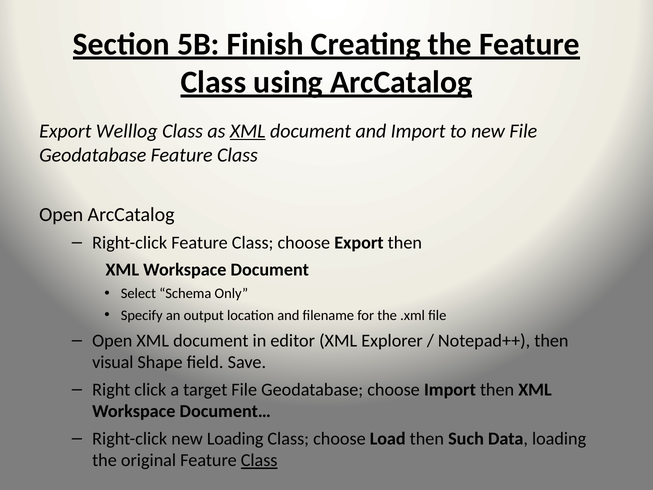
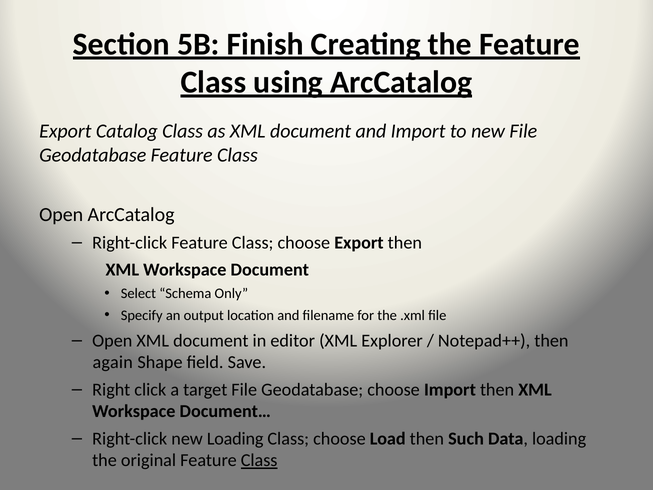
Welllog: Welllog -> Catalog
XML at (248, 131) underline: present -> none
visual: visual -> again
